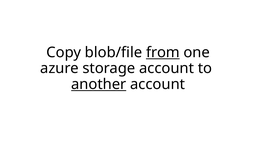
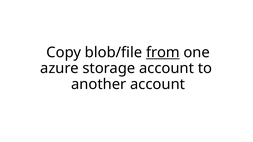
another underline: present -> none
